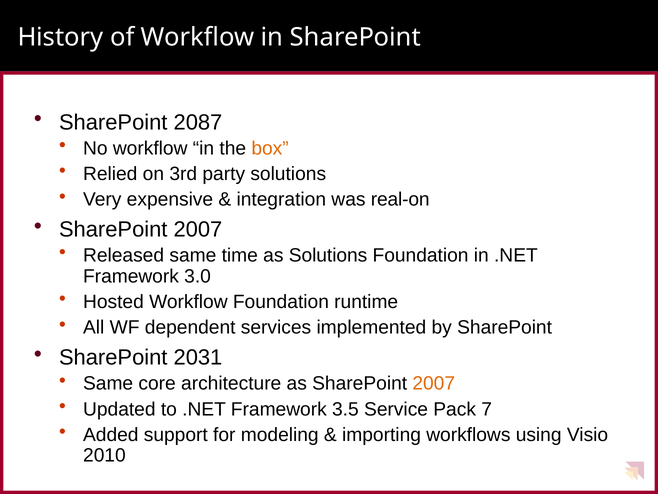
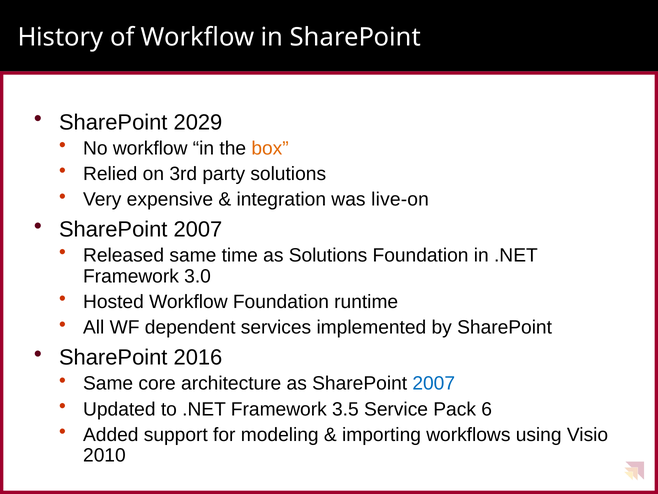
2087: 2087 -> 2029
real-on: real-on -> live-on
2031: 2031 -> 2016
2007 at (434, 383) colour: orange -> blue
7: 7 -> 6
